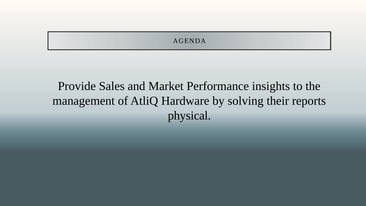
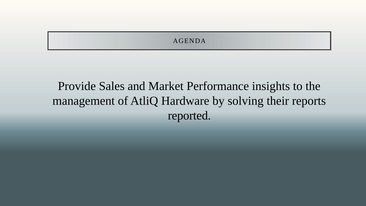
physical: physical -> reported
